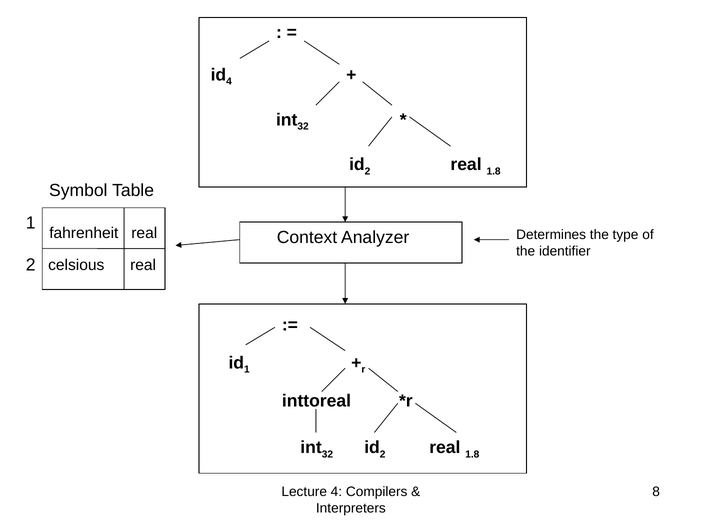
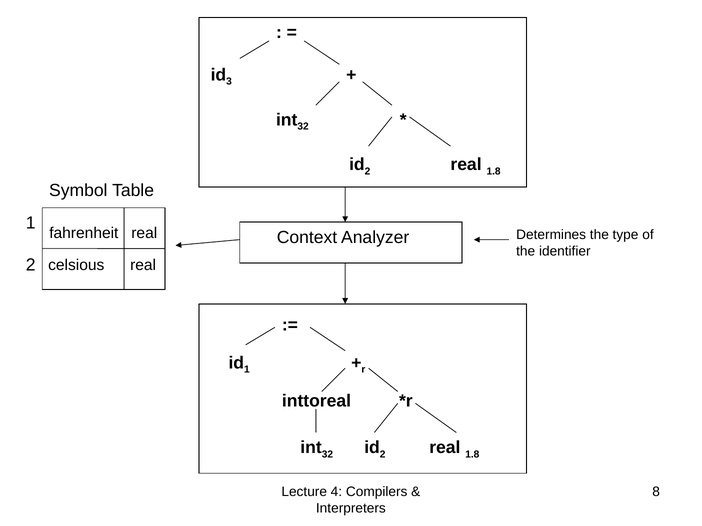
4 at (229, 82): 4 -> 3
